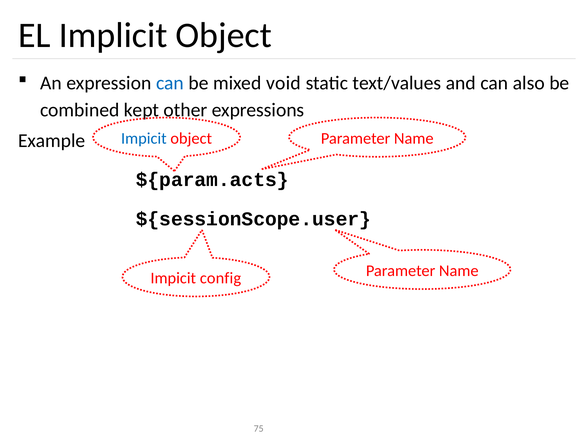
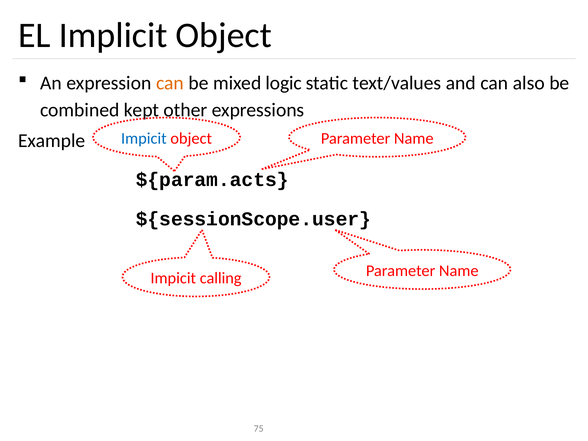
can at (170, 83) colour: blue -> orange
void: void -> logic
config: config -> calling
